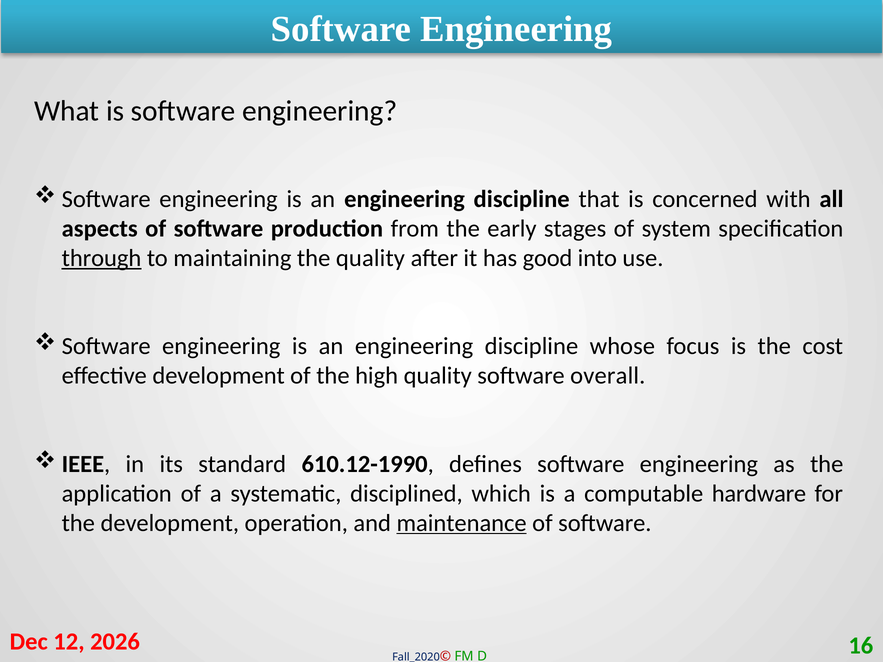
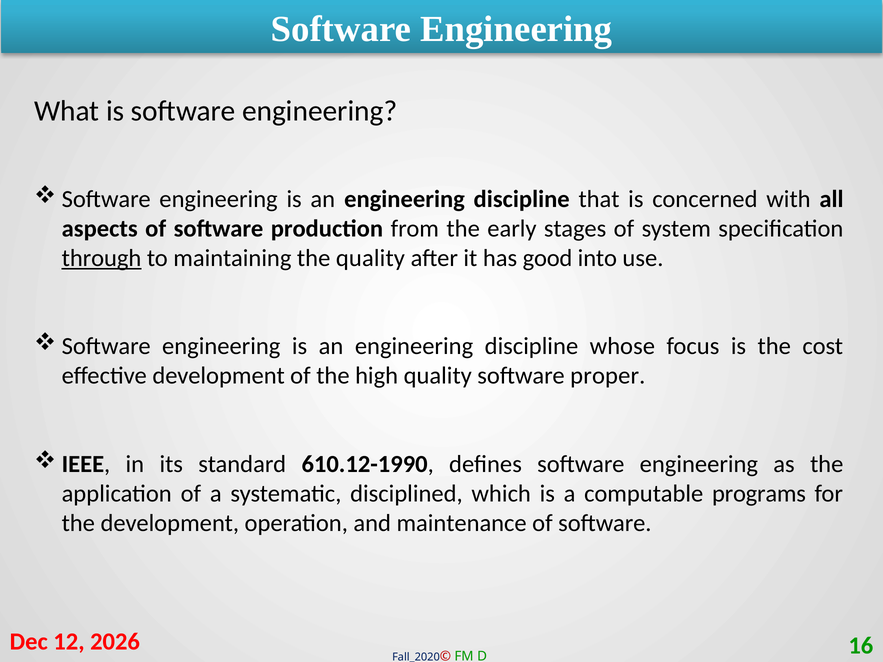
overall: overall -> proper
hardware: hardware -> programs
maintenance underline: present -> none
